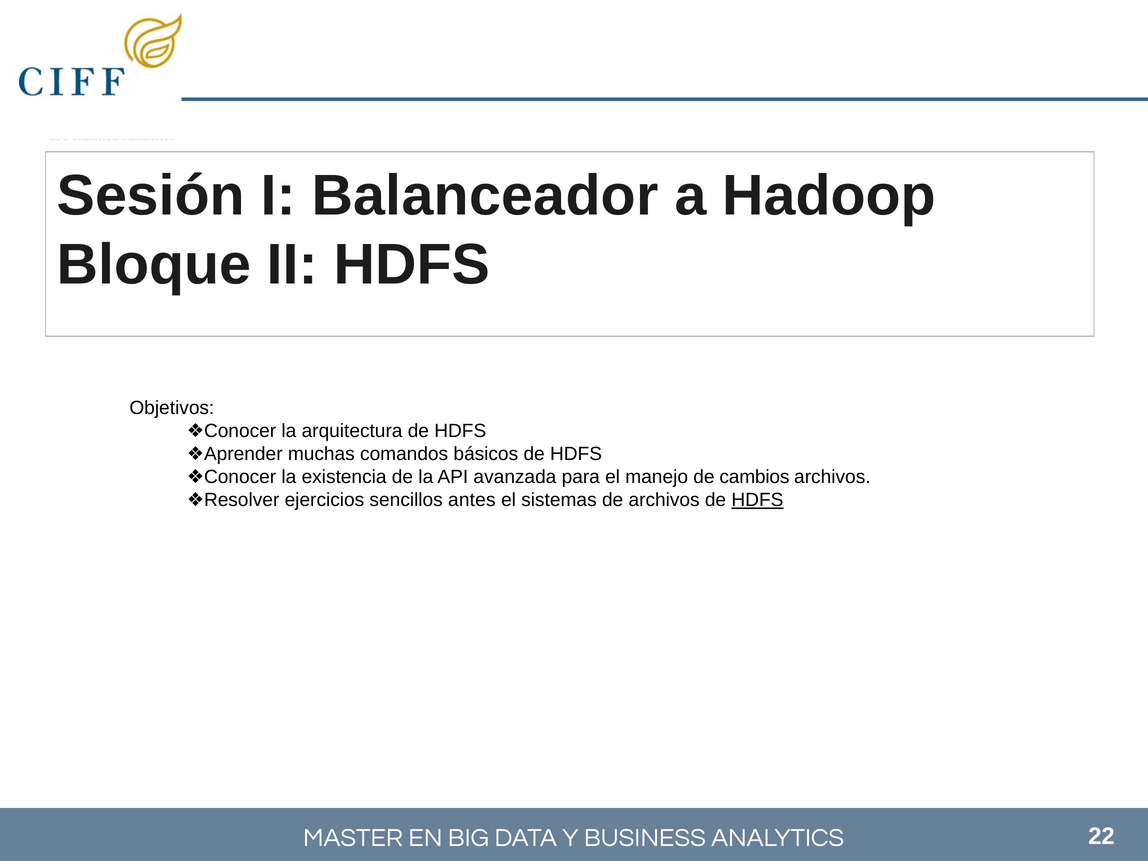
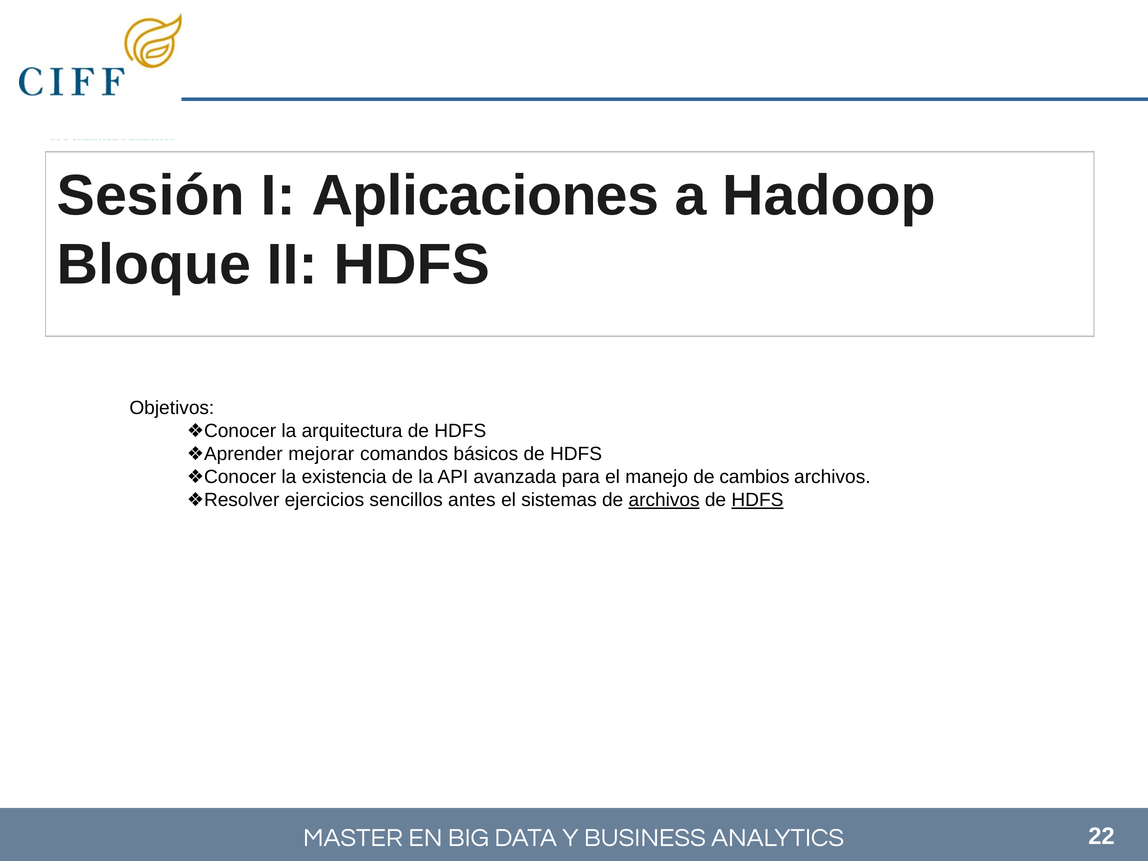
Balanceador: Balanceador -> Aplicaciones
muchas: muchas -> mejorar
archivos at (664, 500) underline: none -> present
